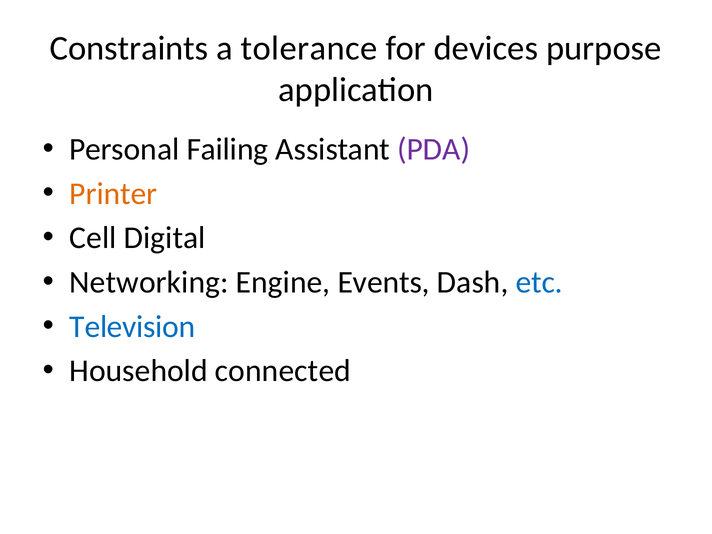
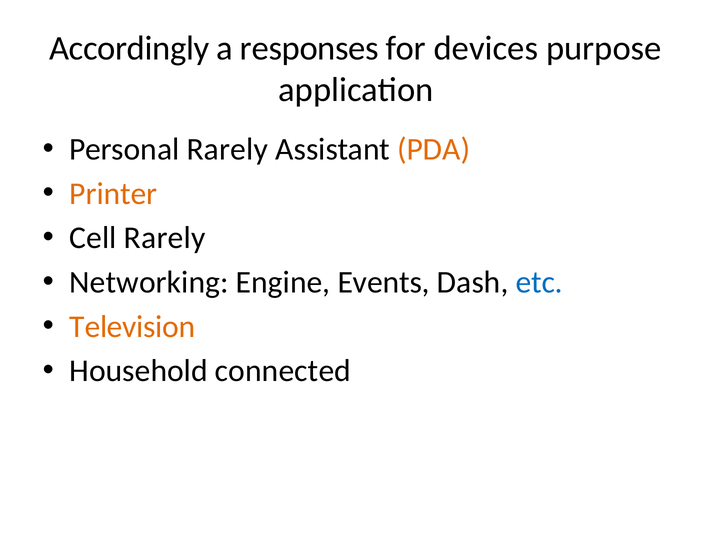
Constraints: Constraints -> Accordingly
tolerance: tolerance -> responses
Personal Failing: Failing -> Rarely
PDA colour: purple -> orange
Cell Digital: Digital -> Rarely
Television colour: blue -> orange
